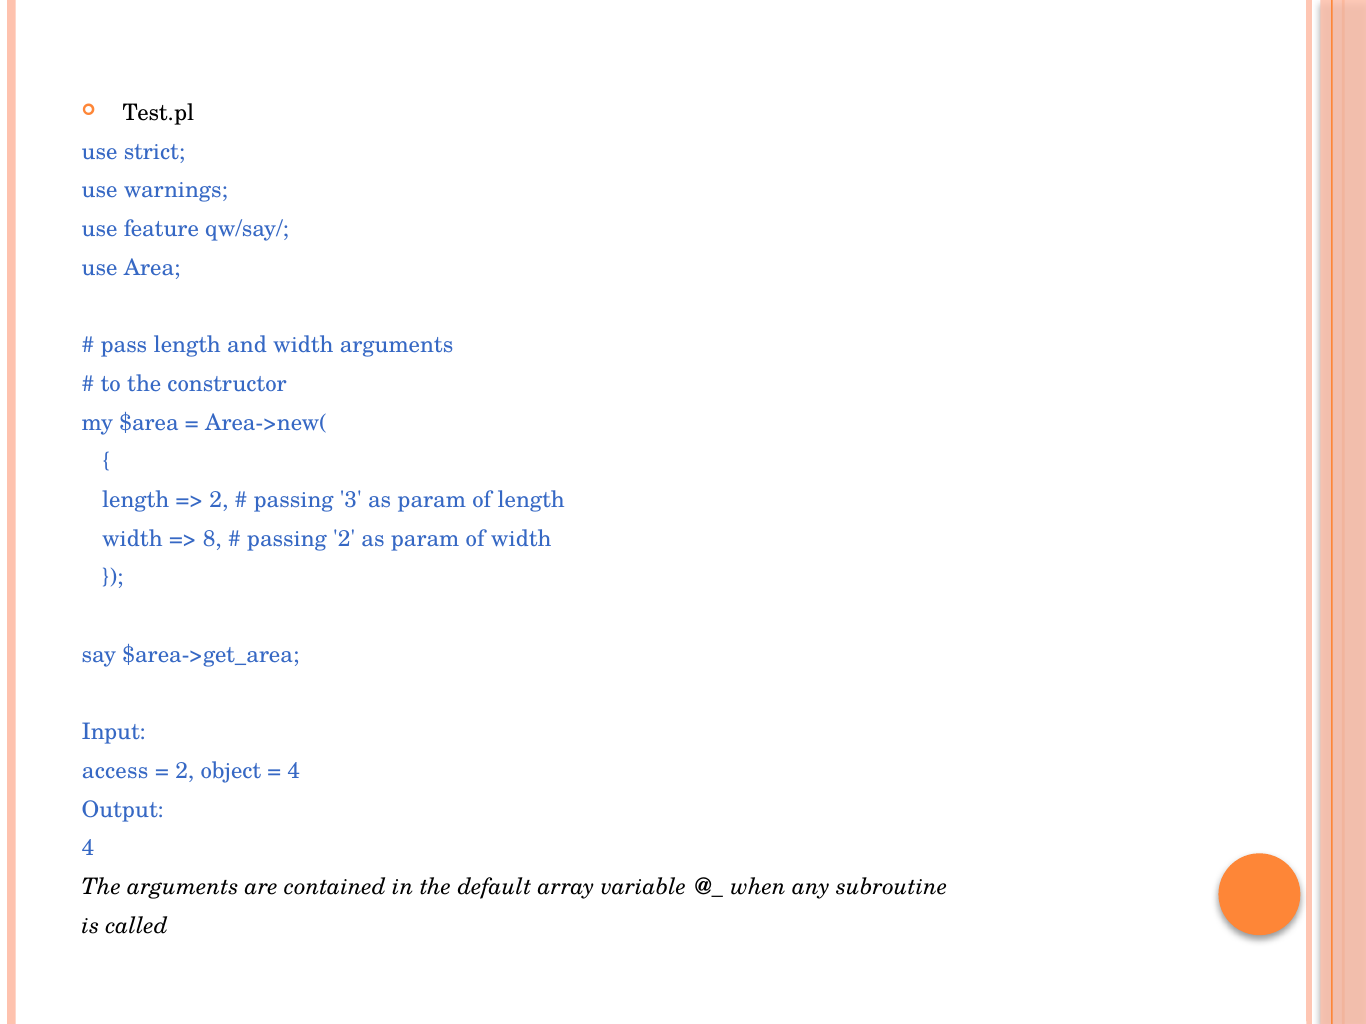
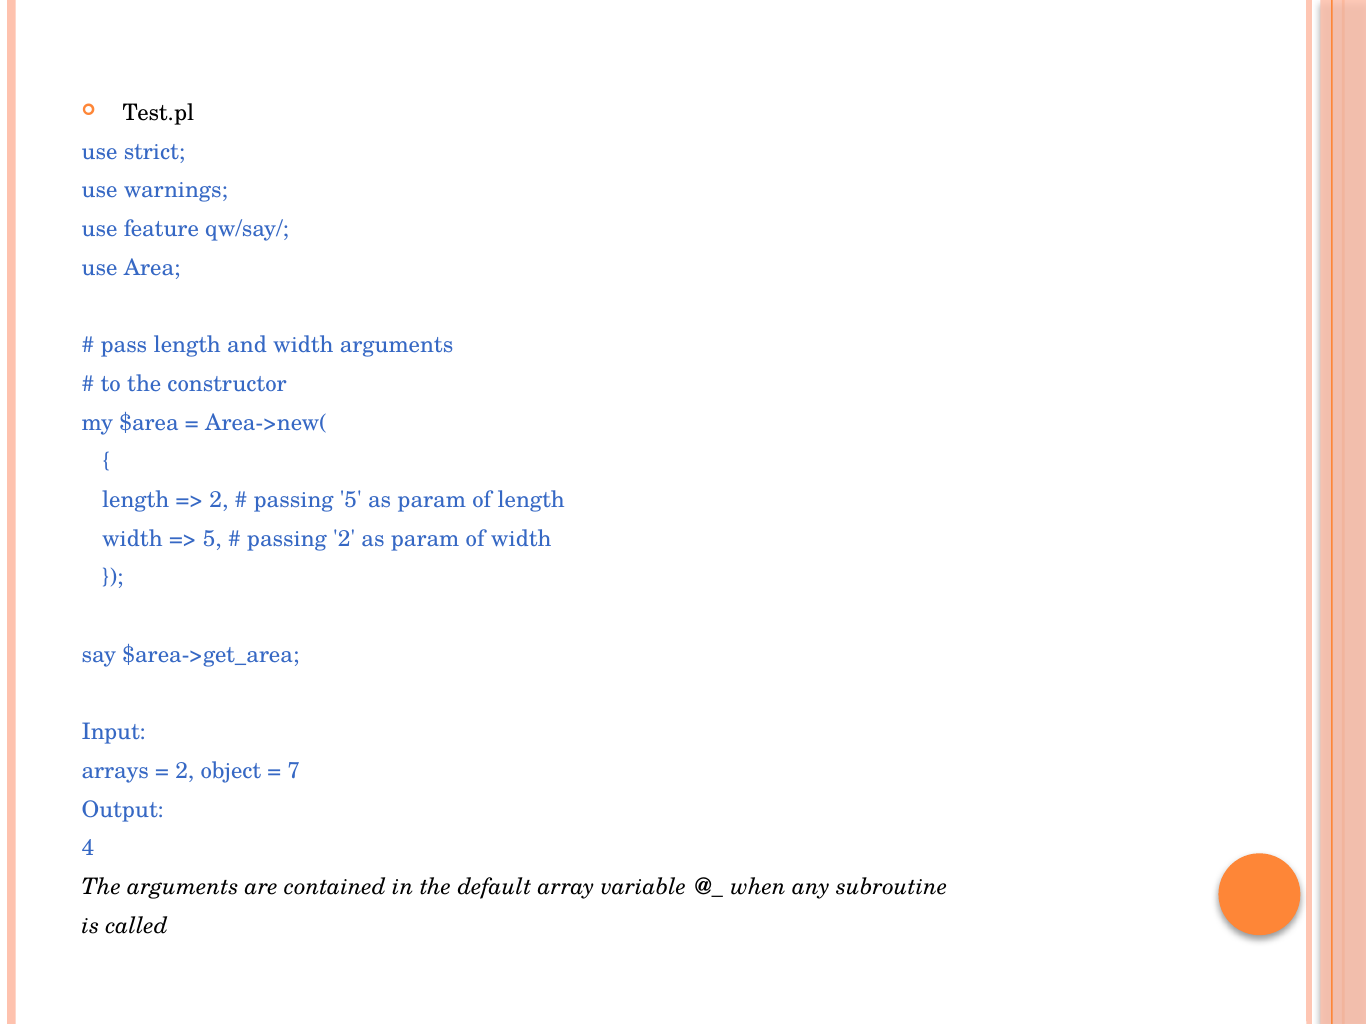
passing 3: 3 -> 5
8 at (212, 539): 8 -> 5
access: access -> arrays
4 at (294, 771): 4 -> 7
